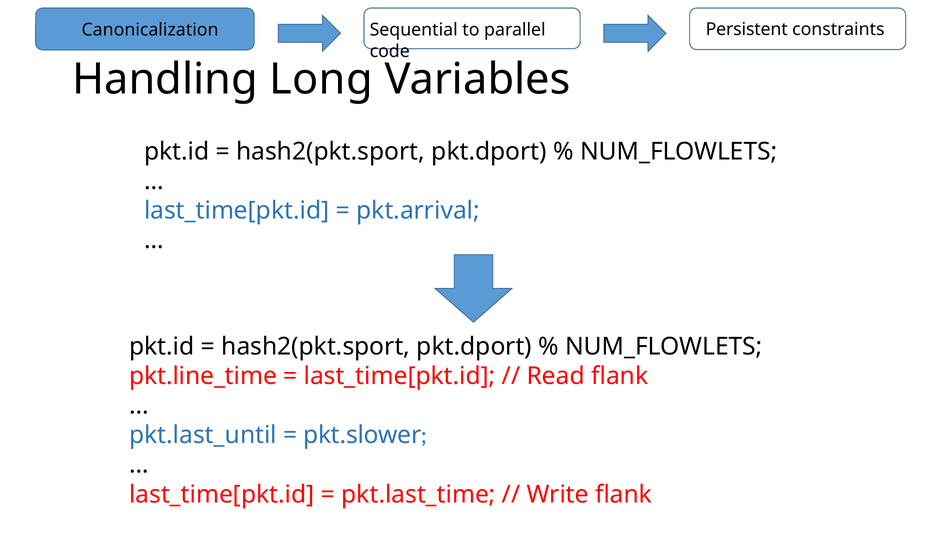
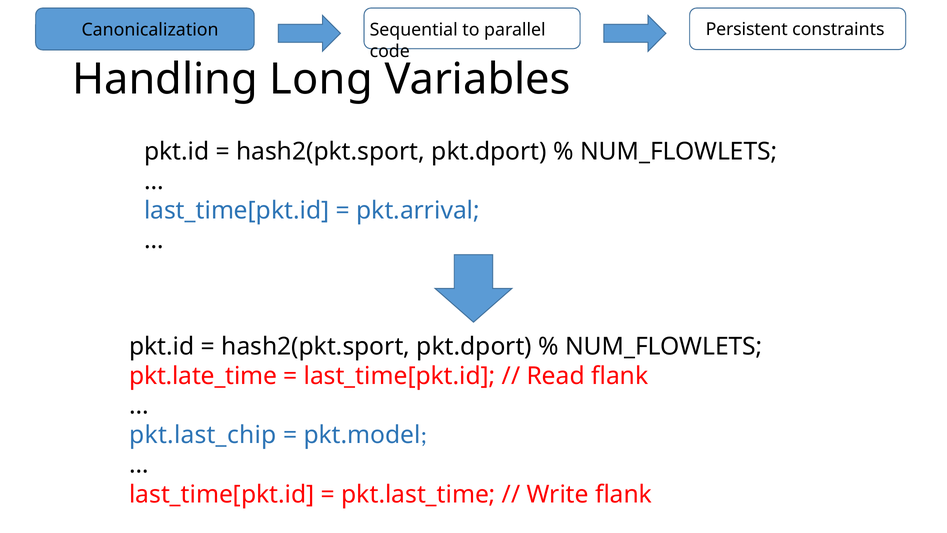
pkt.line_time: pkt.line_time -> pkt.late_time
pkt.last_until: pkt.last_until -> pkt.last_chip
pkt.slower: pkt.slower -> pkt.model
